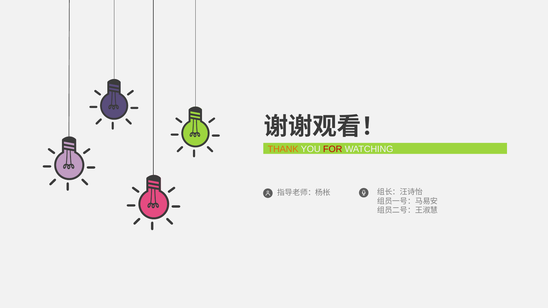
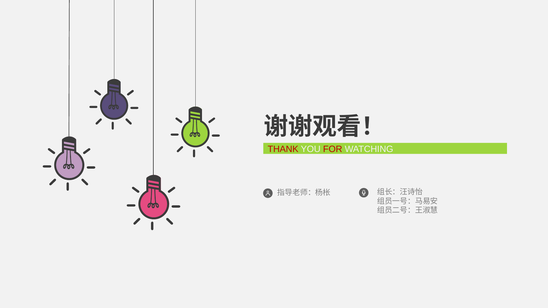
THANK colour: orange -> red
